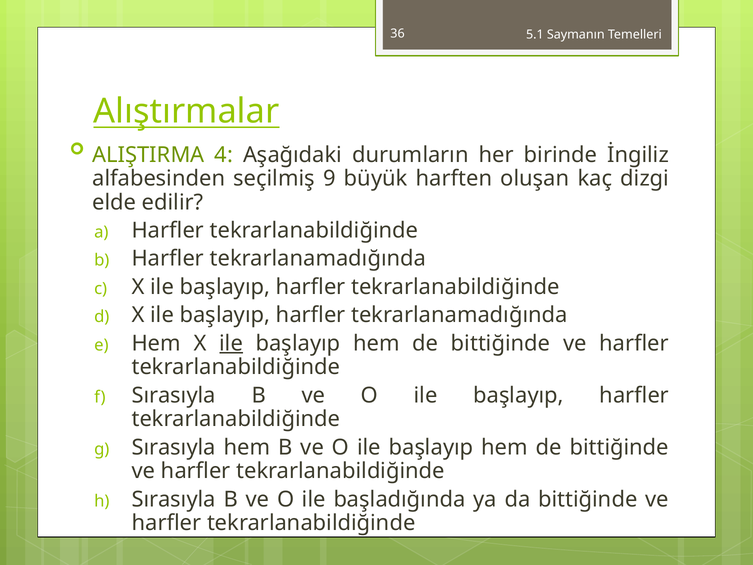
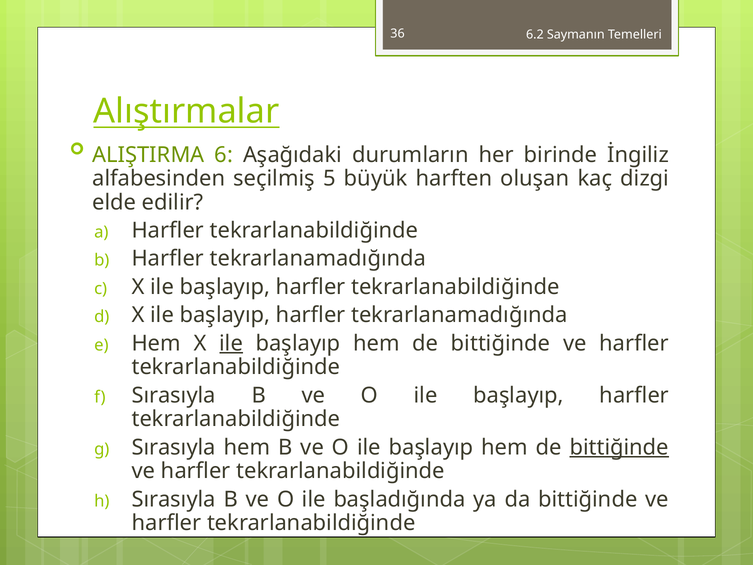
5.1: 5.1 -> 6.2
4: 4 -> 6
9: 9 -> 5
bittiğinde at (619, 447) underline: none -> present
